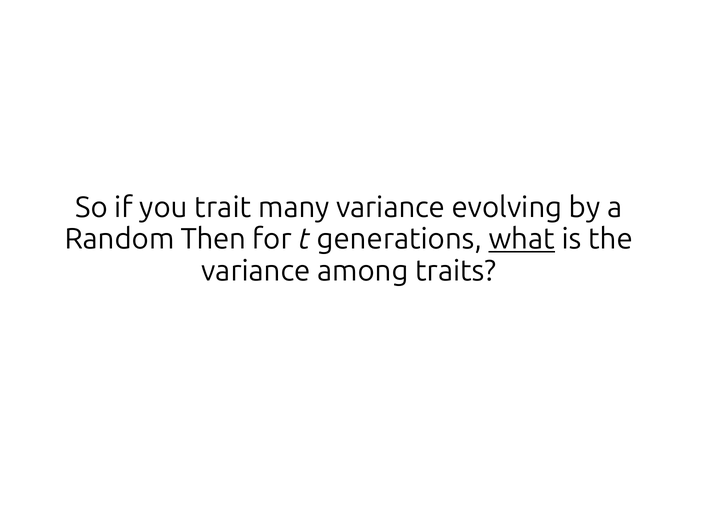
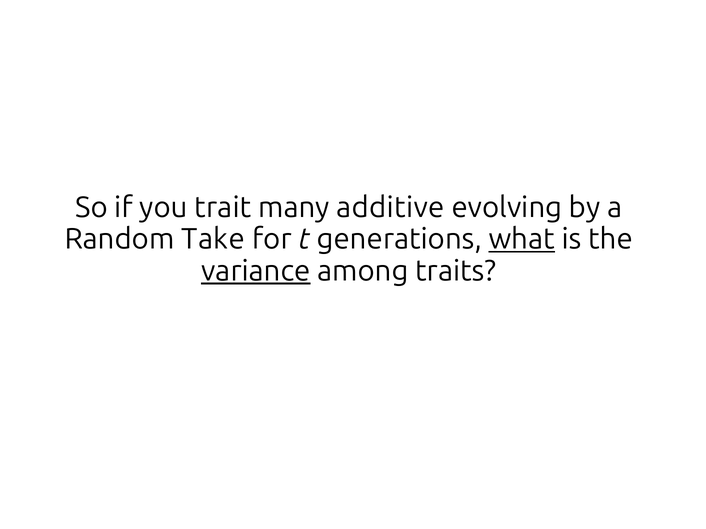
many variance: variance -> additive
Then: Then -> Take
variance at (256, 271) underline: none -> present
